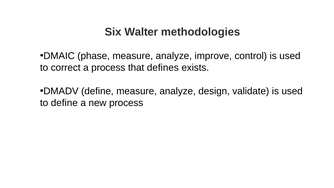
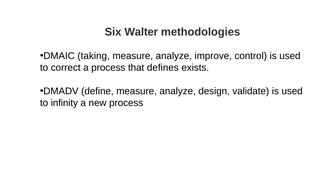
phase: phase -> taking
to define: define -> infinity
